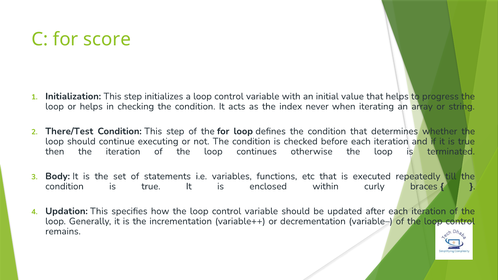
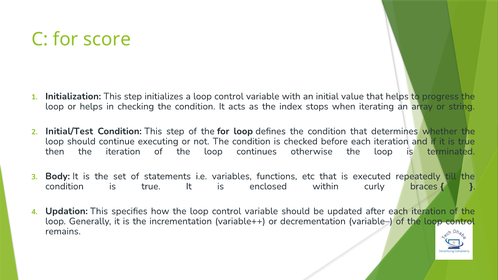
never: never -> stops
There/Test: There/Test -> Initial/Test
